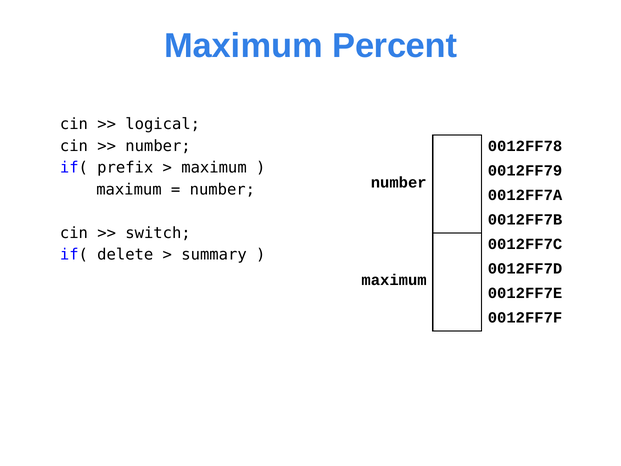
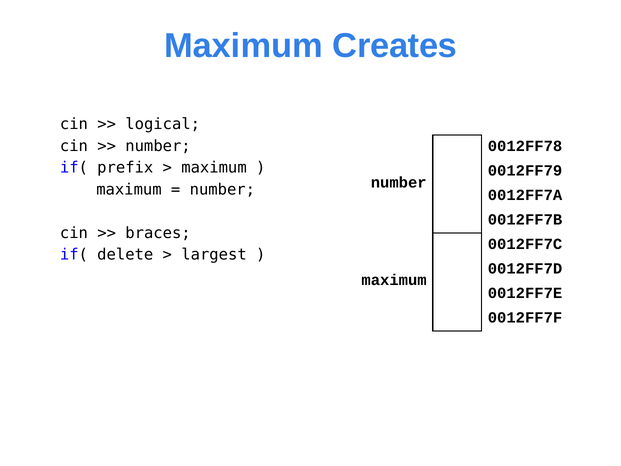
Percent: Percent -> Creates
switch: switch -> braces
summary: summary -> largest
